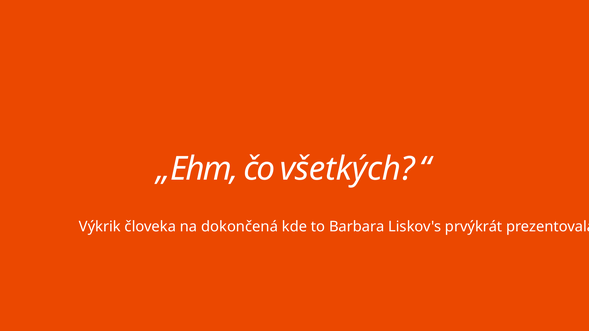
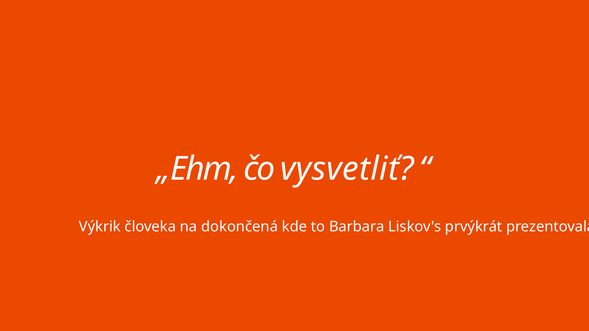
všetkých: všetkých -> vysvetliť
